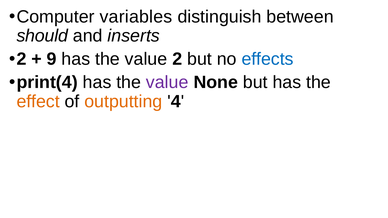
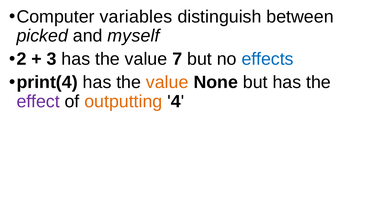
should: should -> picked
inserts: inserts -> myself
9: 9 -> 3
2: 2 -> 7
value at (167, 82) colour: purple -> orange
effect colour: orange -> purple
